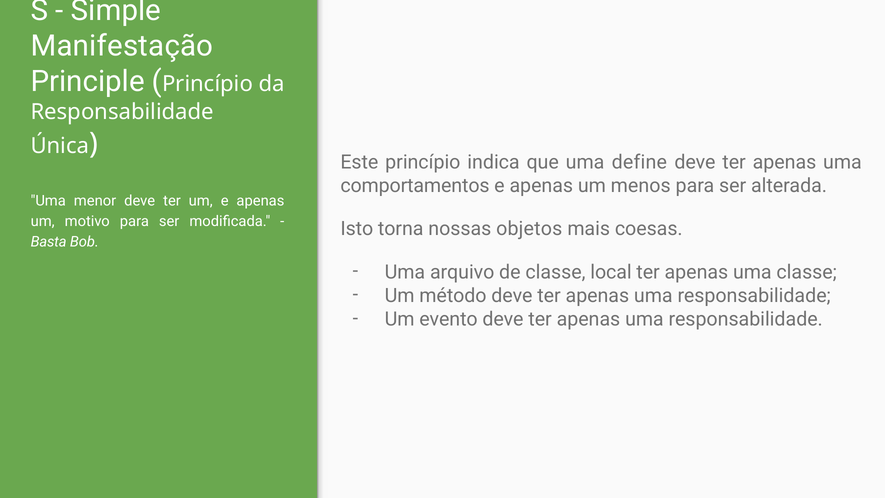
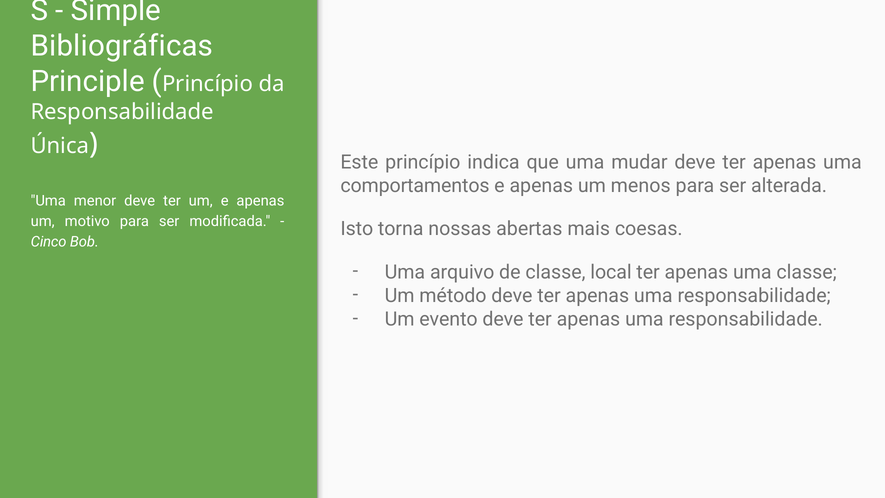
Manifestação: Manifestação -> Bibliográficas
define: define -> mudar
objetos: objetos -> abertas
Basta: Basta -> Cinco
